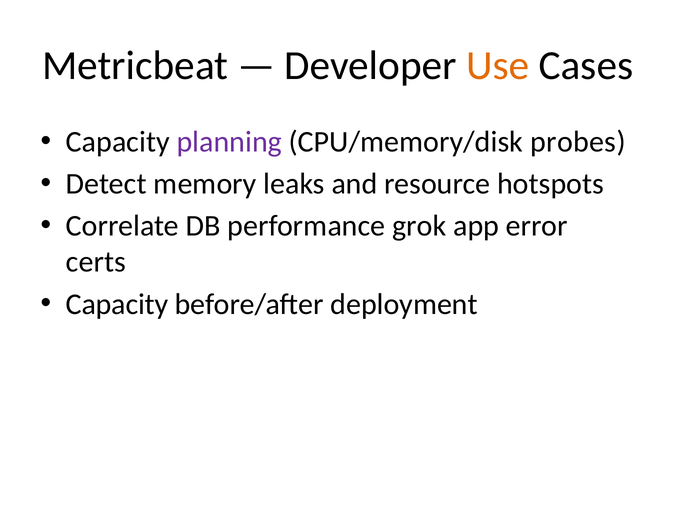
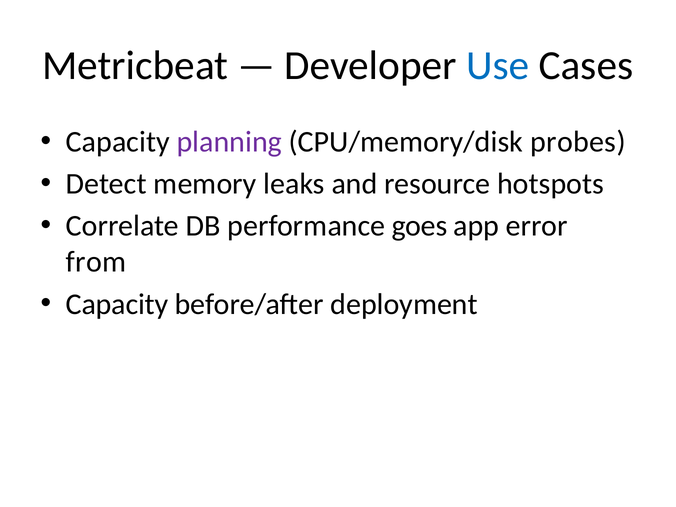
Use colour: orange -> blue
grok: grok -> goes
certs: certs -> from
